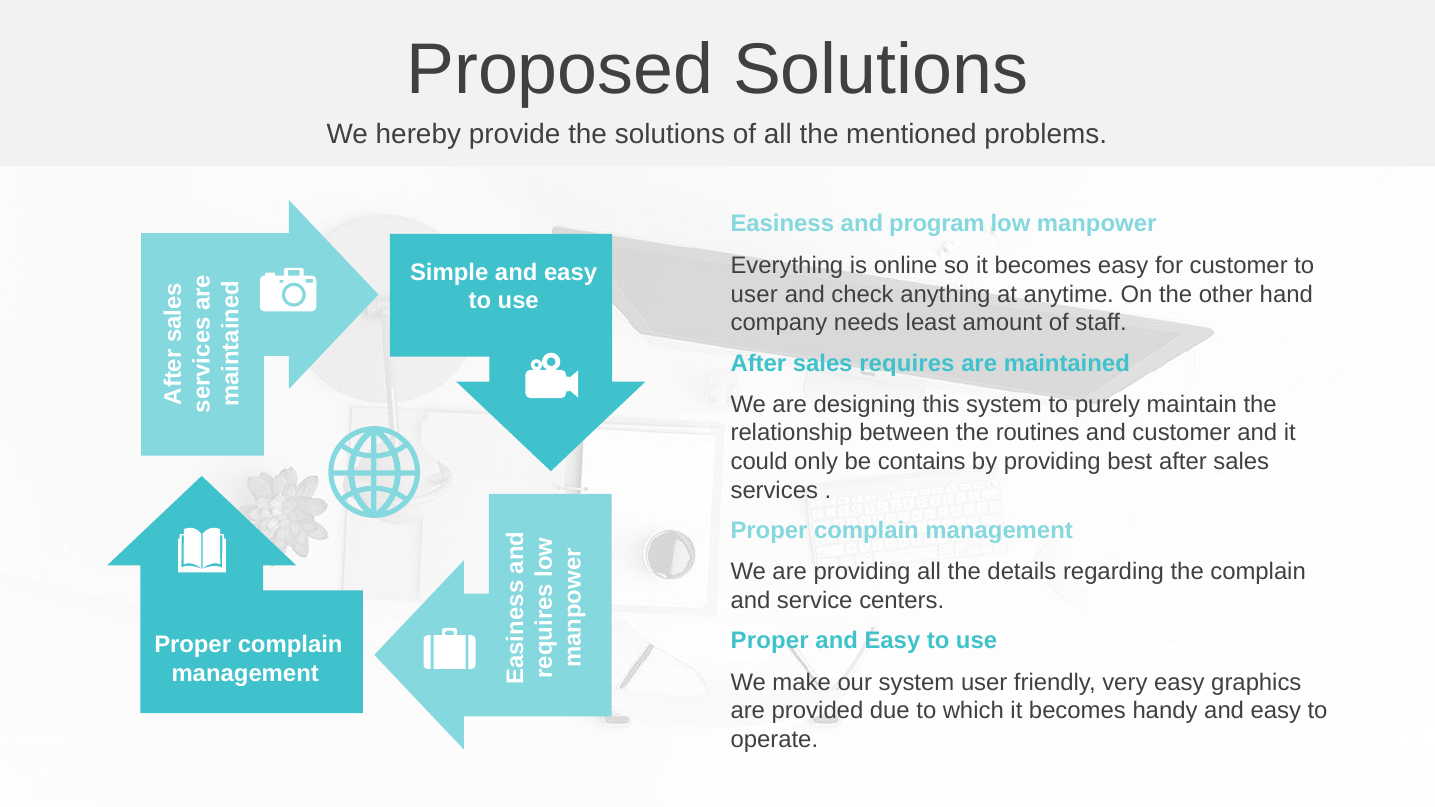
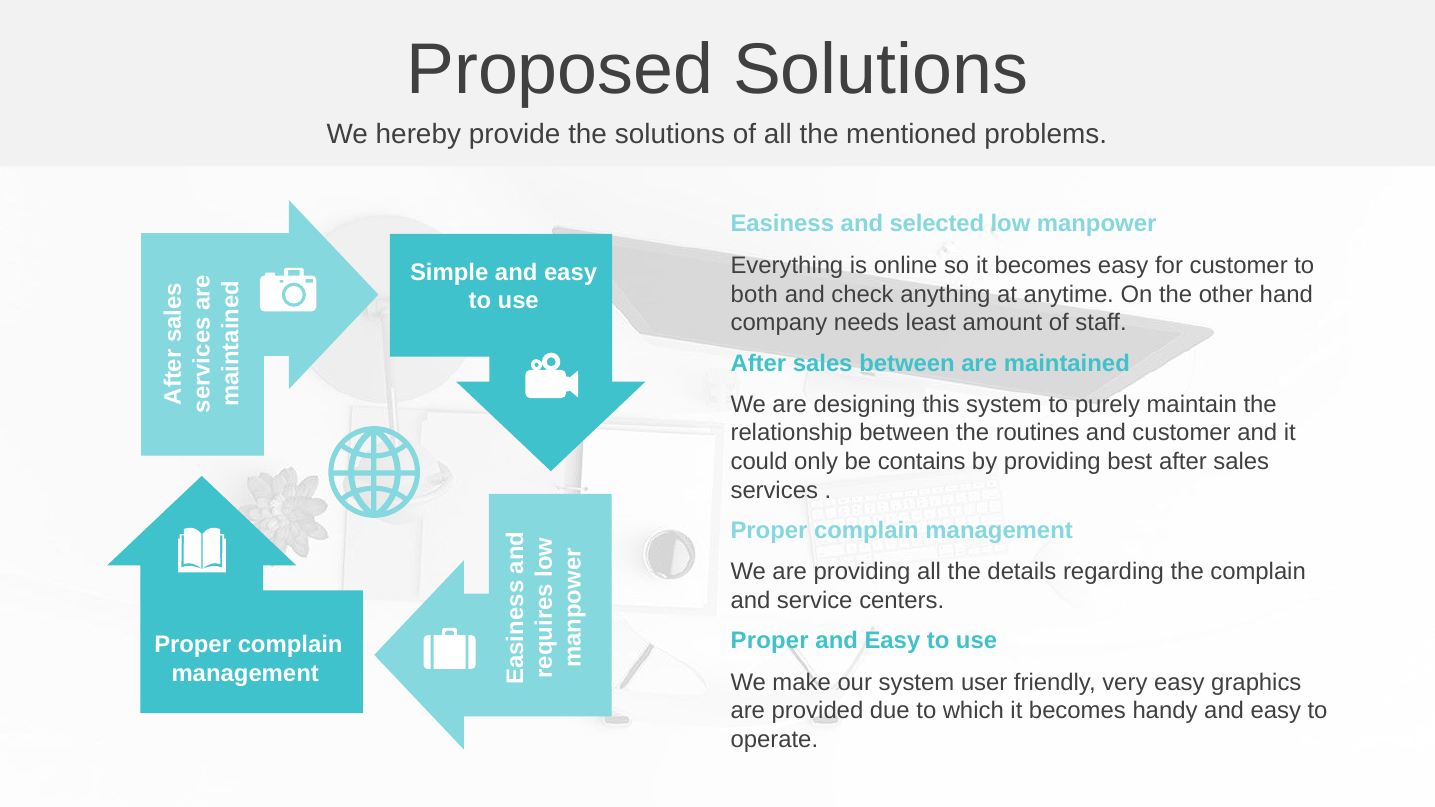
program: program -> selected
user at (754, 294): user -> both
sales requires: requires -> between
